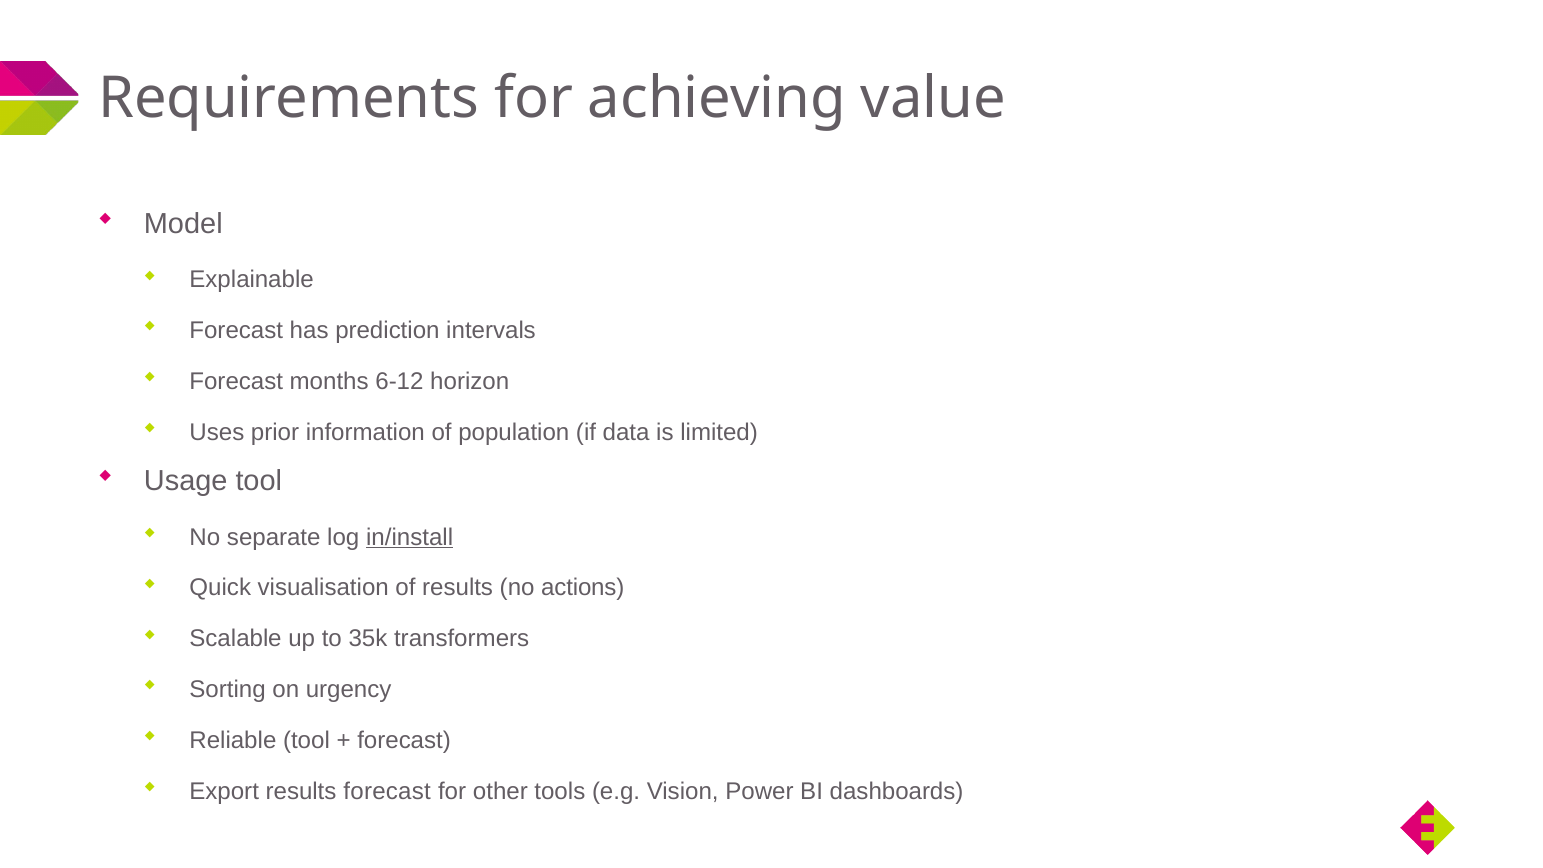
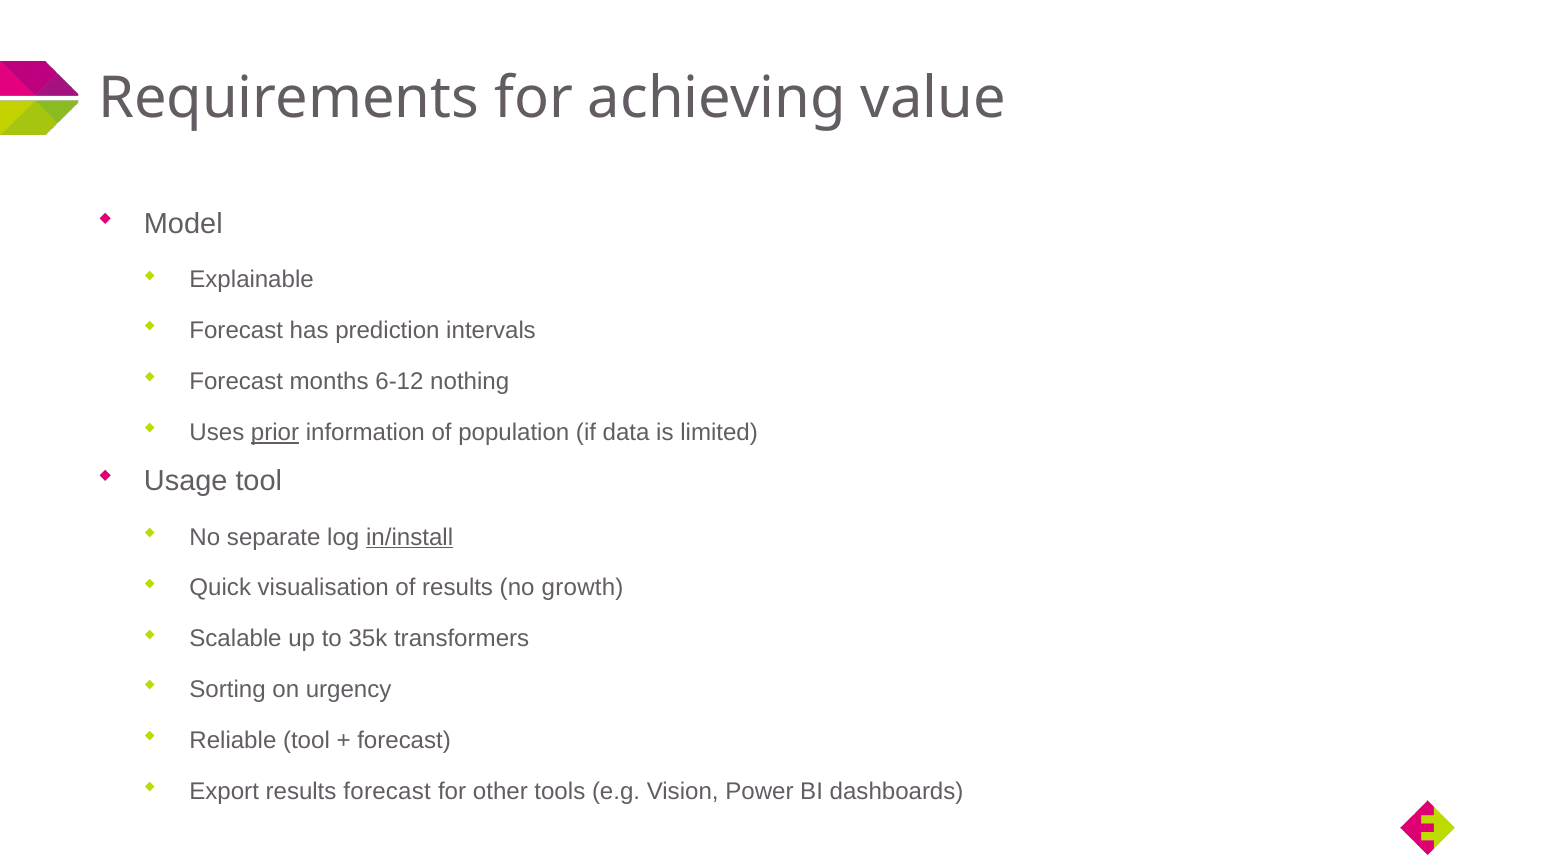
horizon: horizon -> nothing
prior underline: none -> present
actions: actions -> growth
